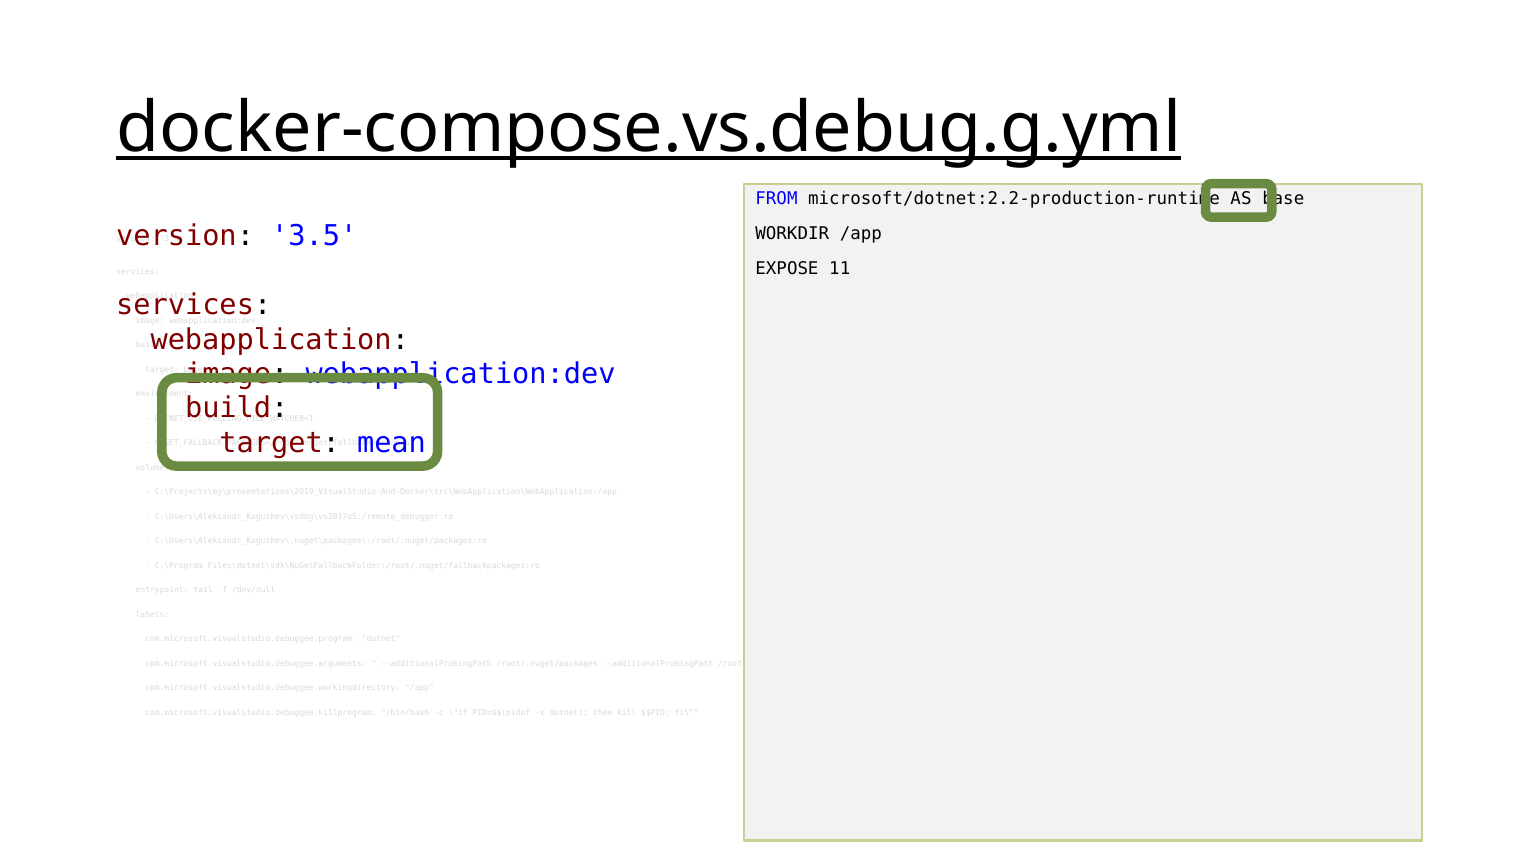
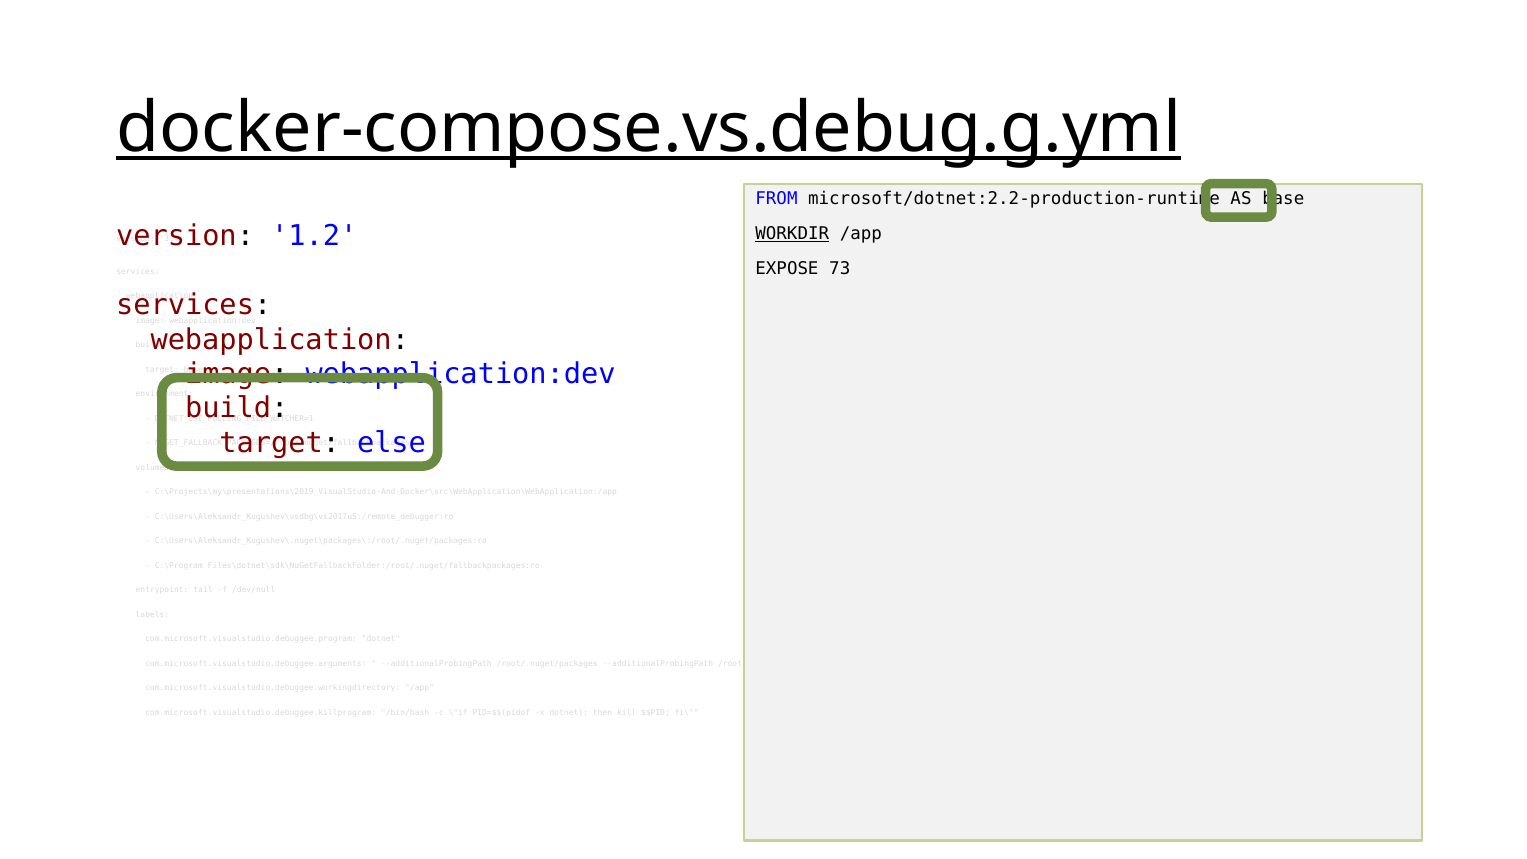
3.5: 3.5 -> 1.2
WORKDIR underline: none -> present
11: 11 -> 73
mean: mean -> else
